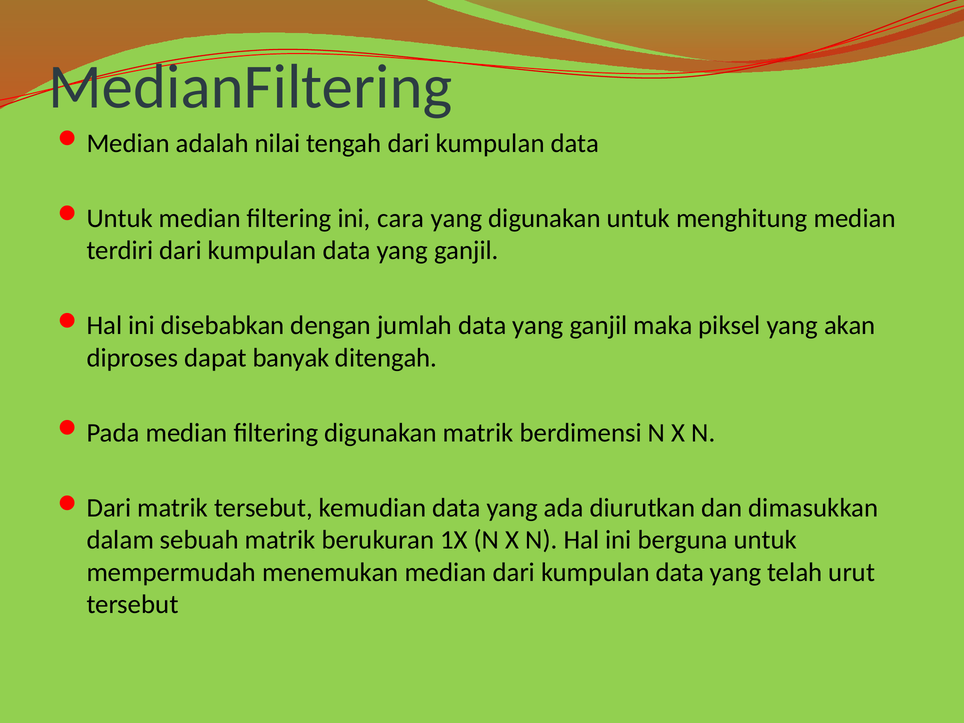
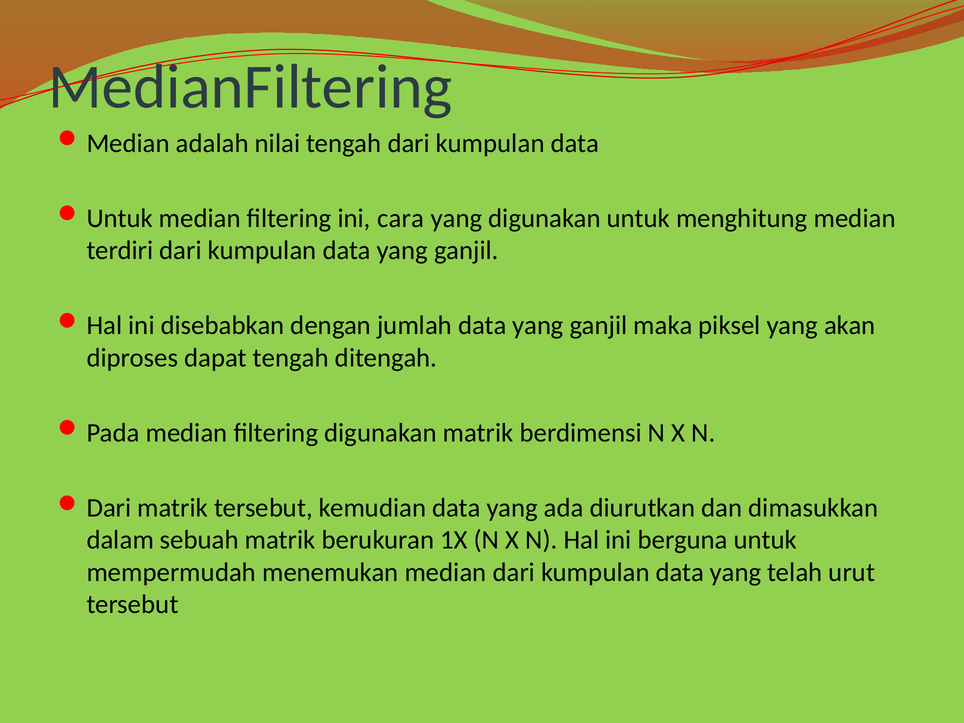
dapat banyak: banyak -> tengah
